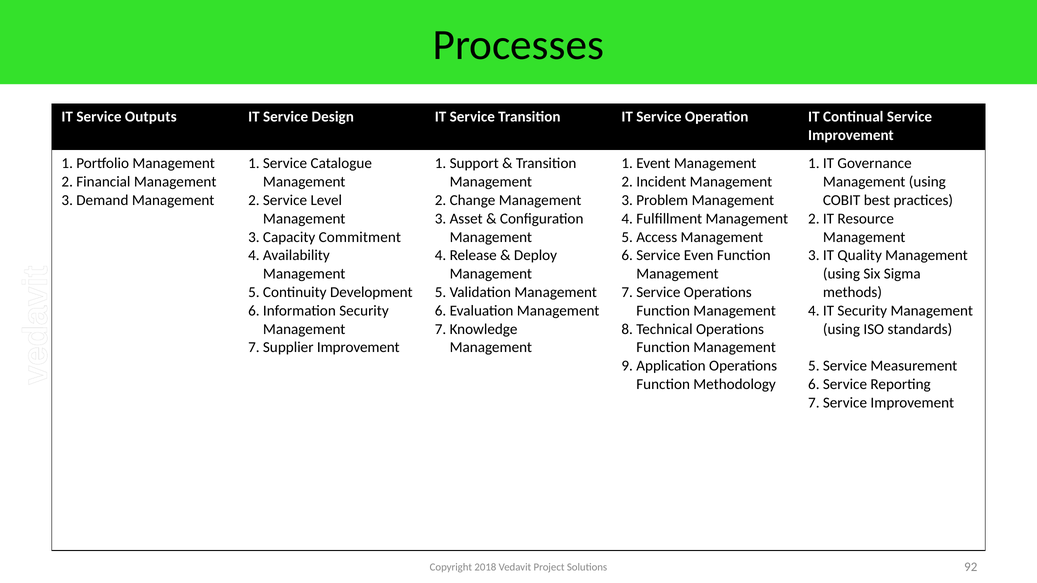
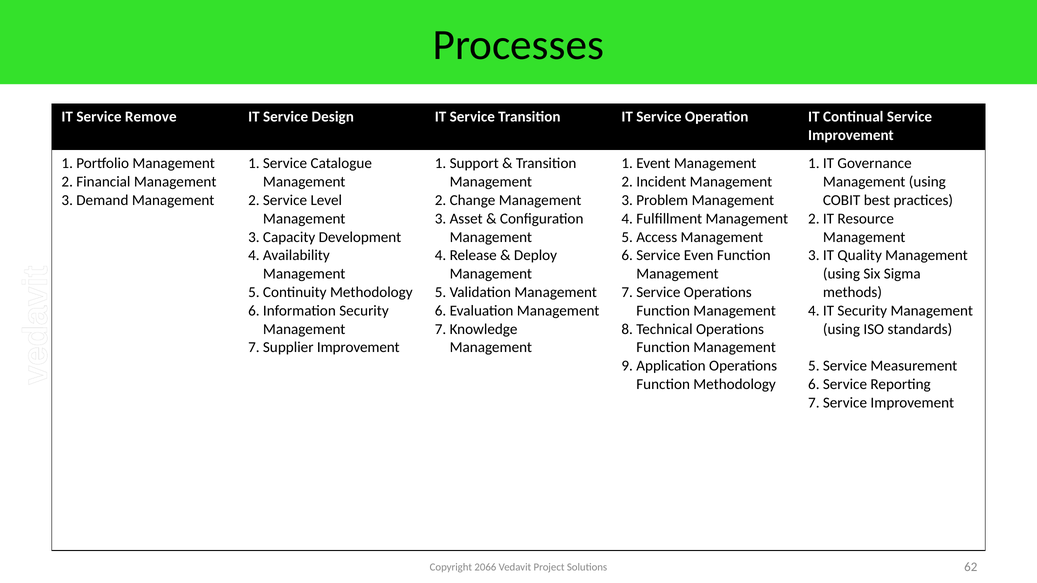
Outputs: Outputs -> Remove
Commitment: Commitment -> Development
Development at (371, 292): Development -> Methodology
2018: 2018 -> 2066
92: 92 -> 62
